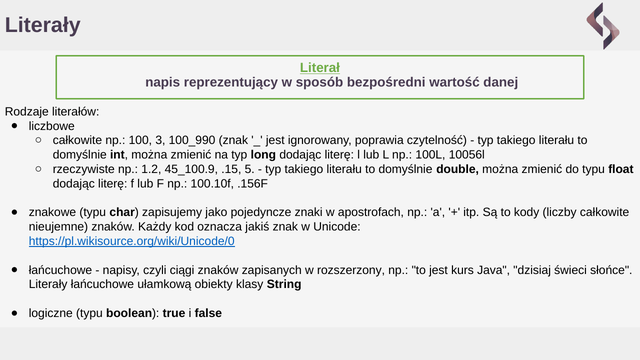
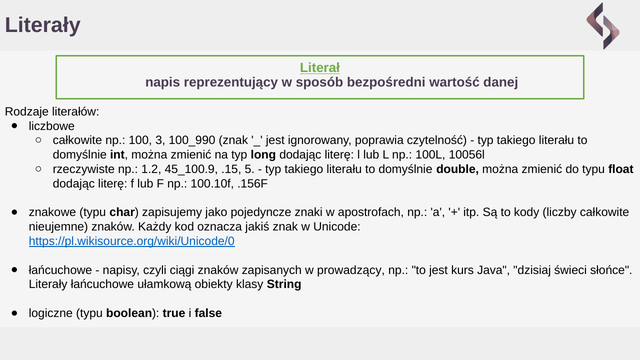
rozszerzony: rozszerzony -> prowadzący
